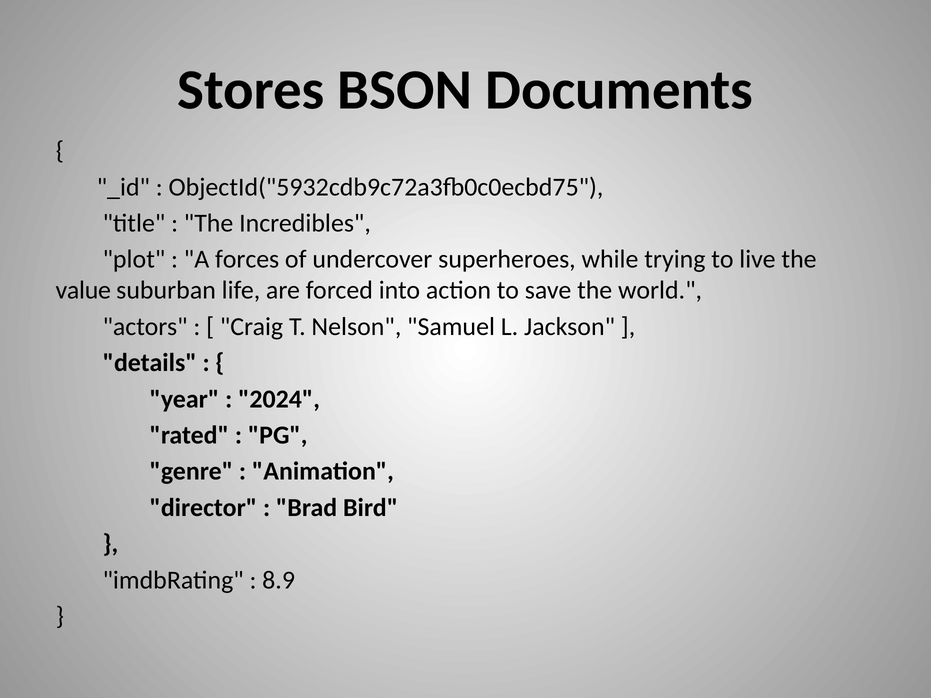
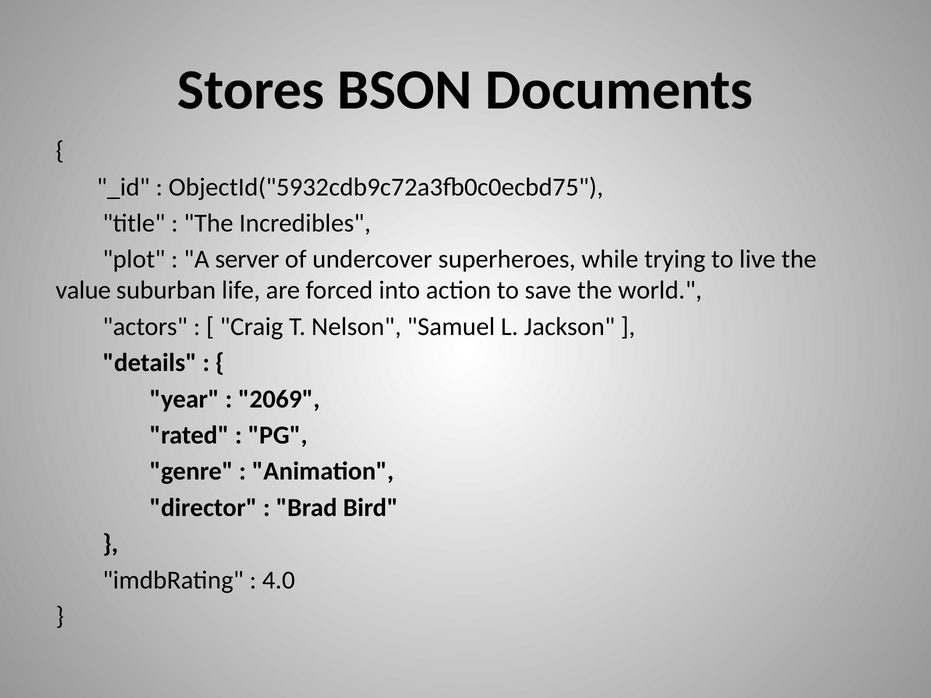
forces: forces -> server
2024: 2024 -> 2069
8.9: 8.9 -> 4.0
